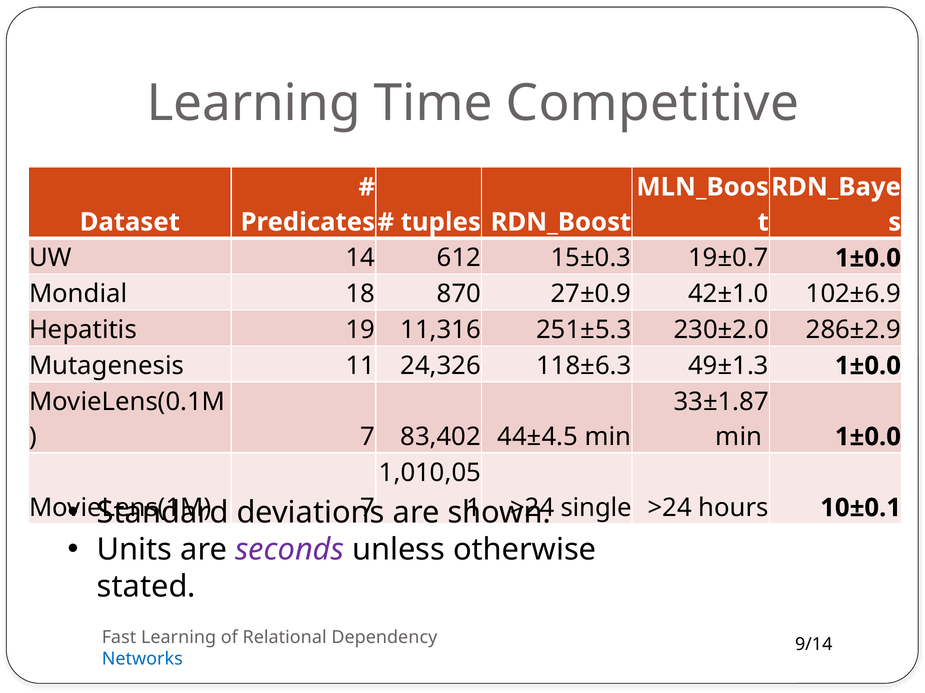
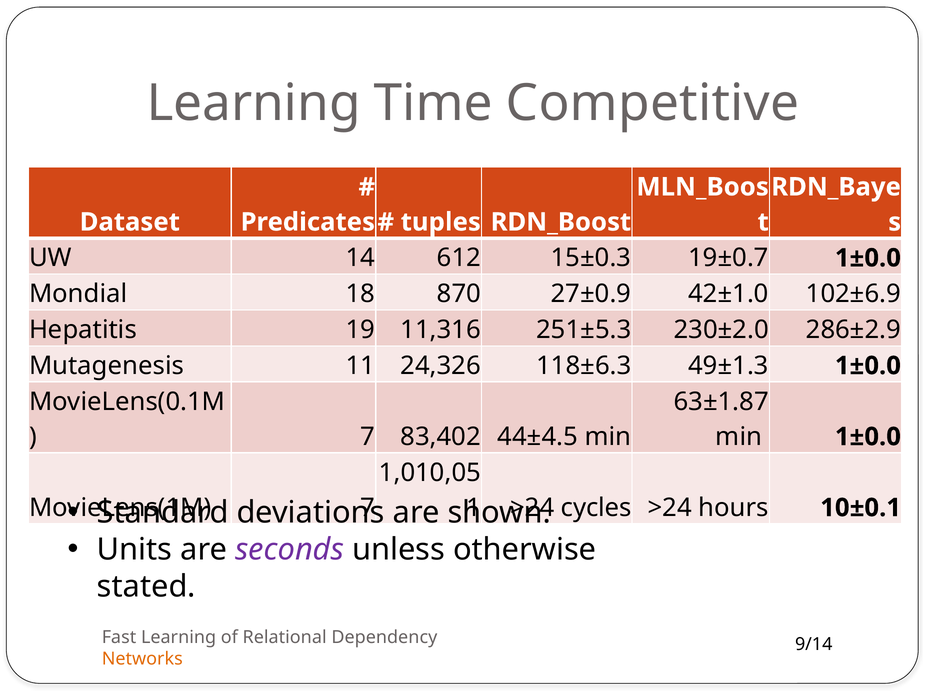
33±1.87: 33±1.87 -> 63±1.87
single: single -> cycles
Networks colour: blue -> orange
